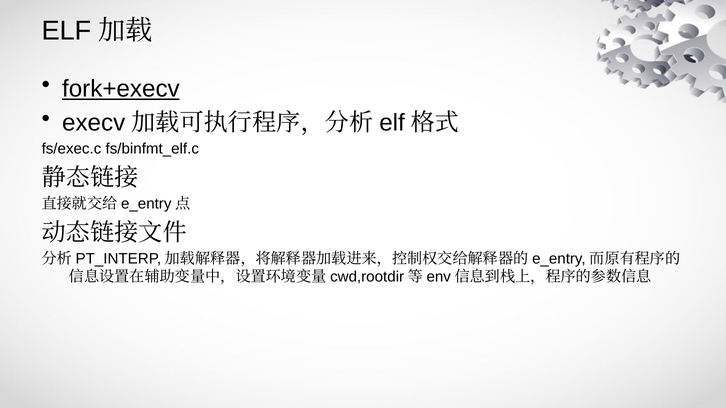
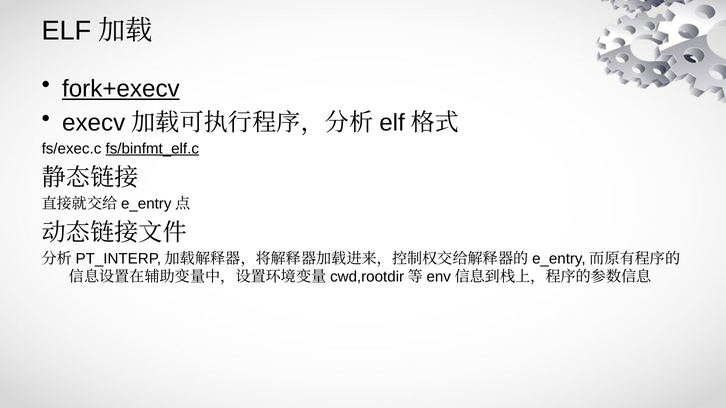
fs/binfmt_elf.c underline: none -> present
